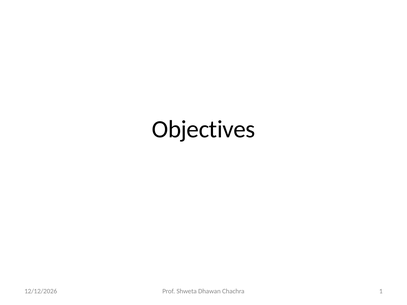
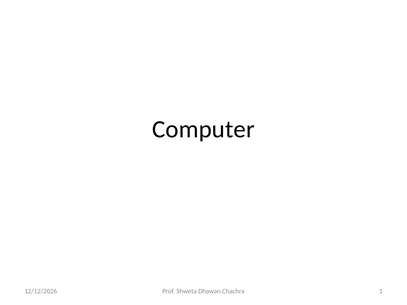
Objectives: Objectives -> Computer
